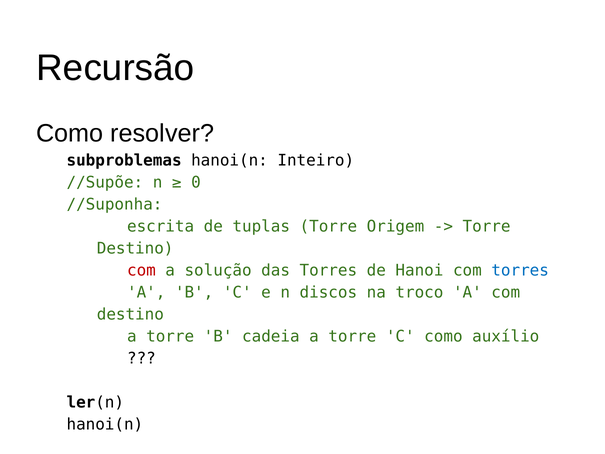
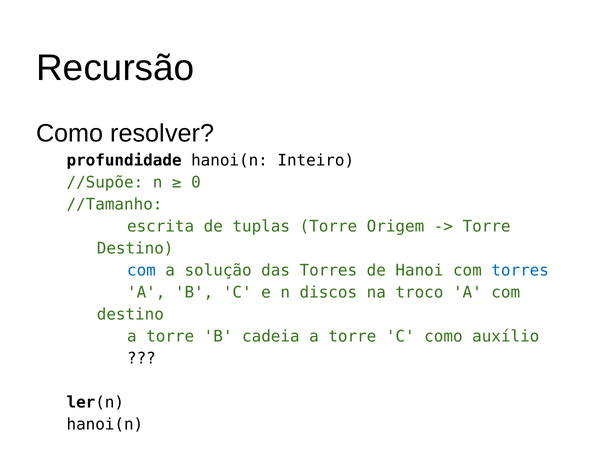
subproblemas: subproblemas -> profundidade
//Suponha: //Suponha -> //Tamanho
com at (141, 270) colour: red -> blue
